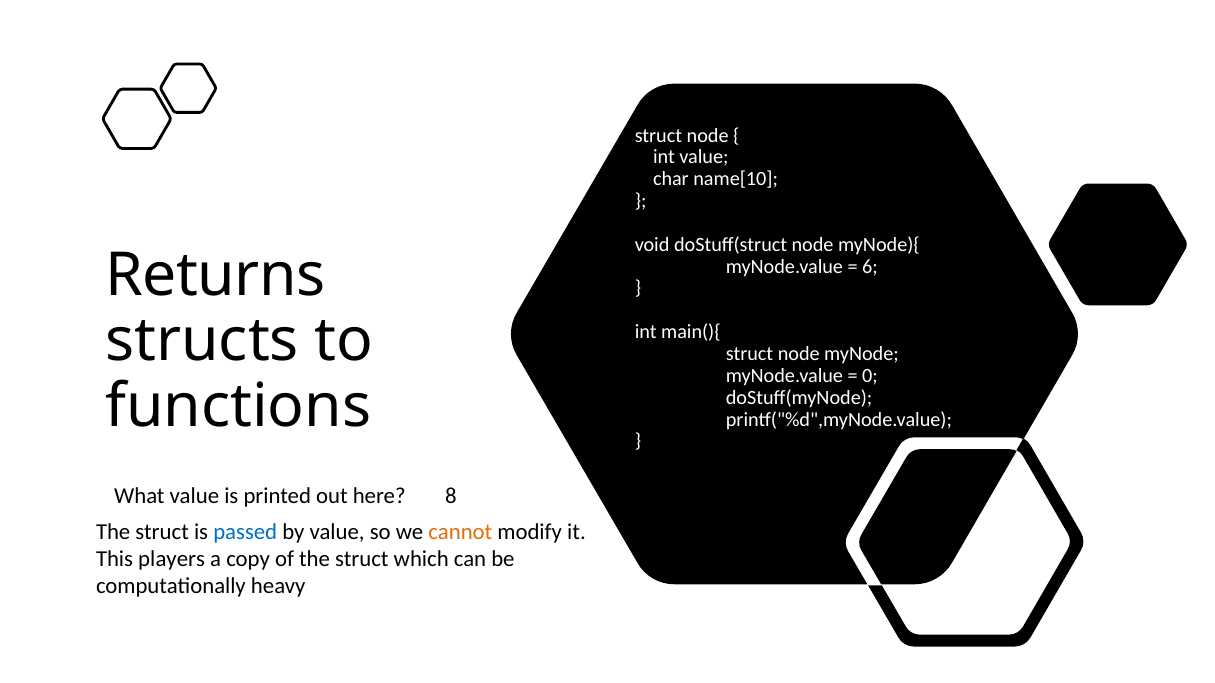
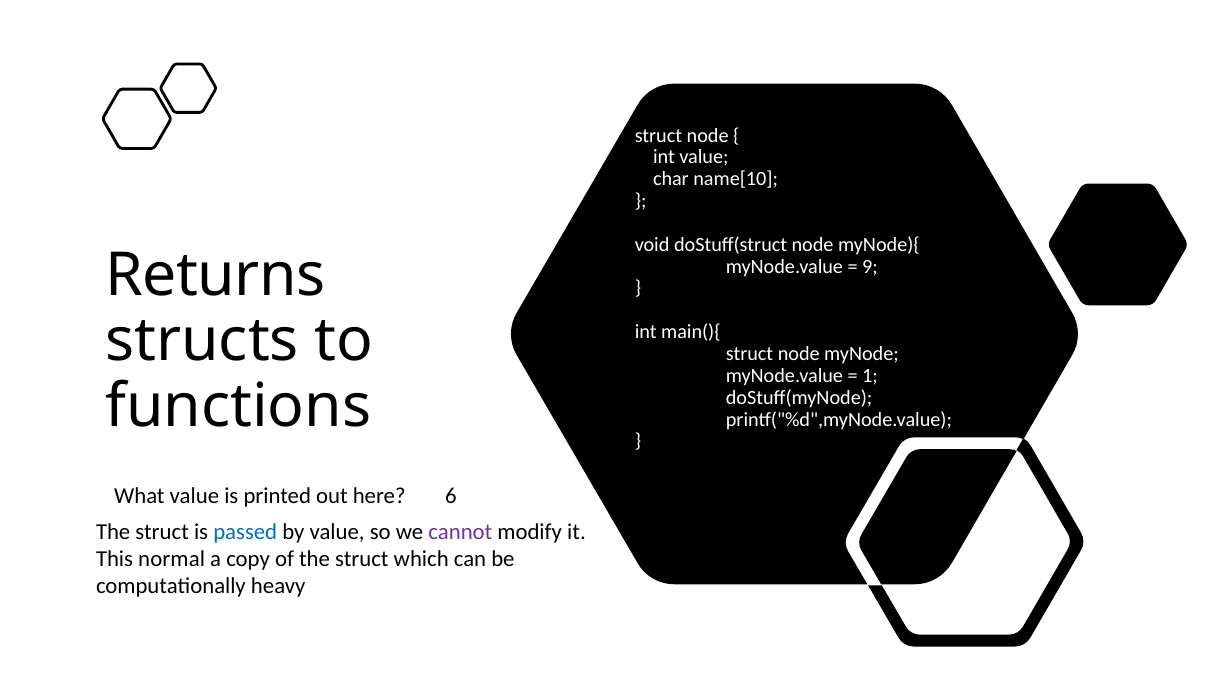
6: 6 -> 9
0: 0 -> 1
8: 8 -> 6
cannot colour: orange -> purple
players: players -> normal
